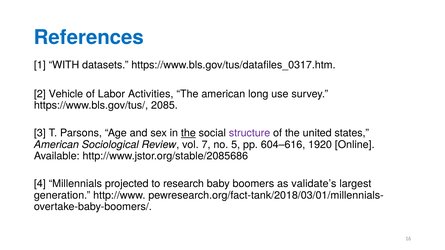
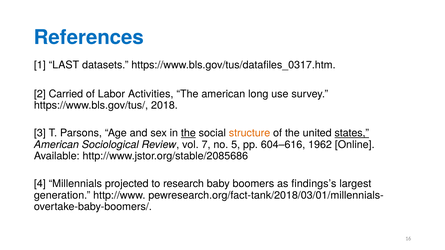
WITH: WITH -> LAST
Vehicle: Vehicle -> Carried
2085: 2085 -> 2018
structure colour: purple -> orange
states underline: none -> present
1920: 1920 -> 1962
validate’s: validate’s -> findings’s
